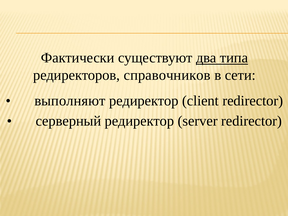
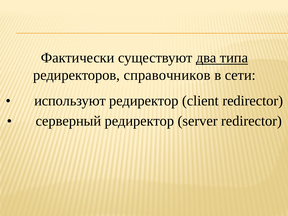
выполняют: выполняют -> используют
